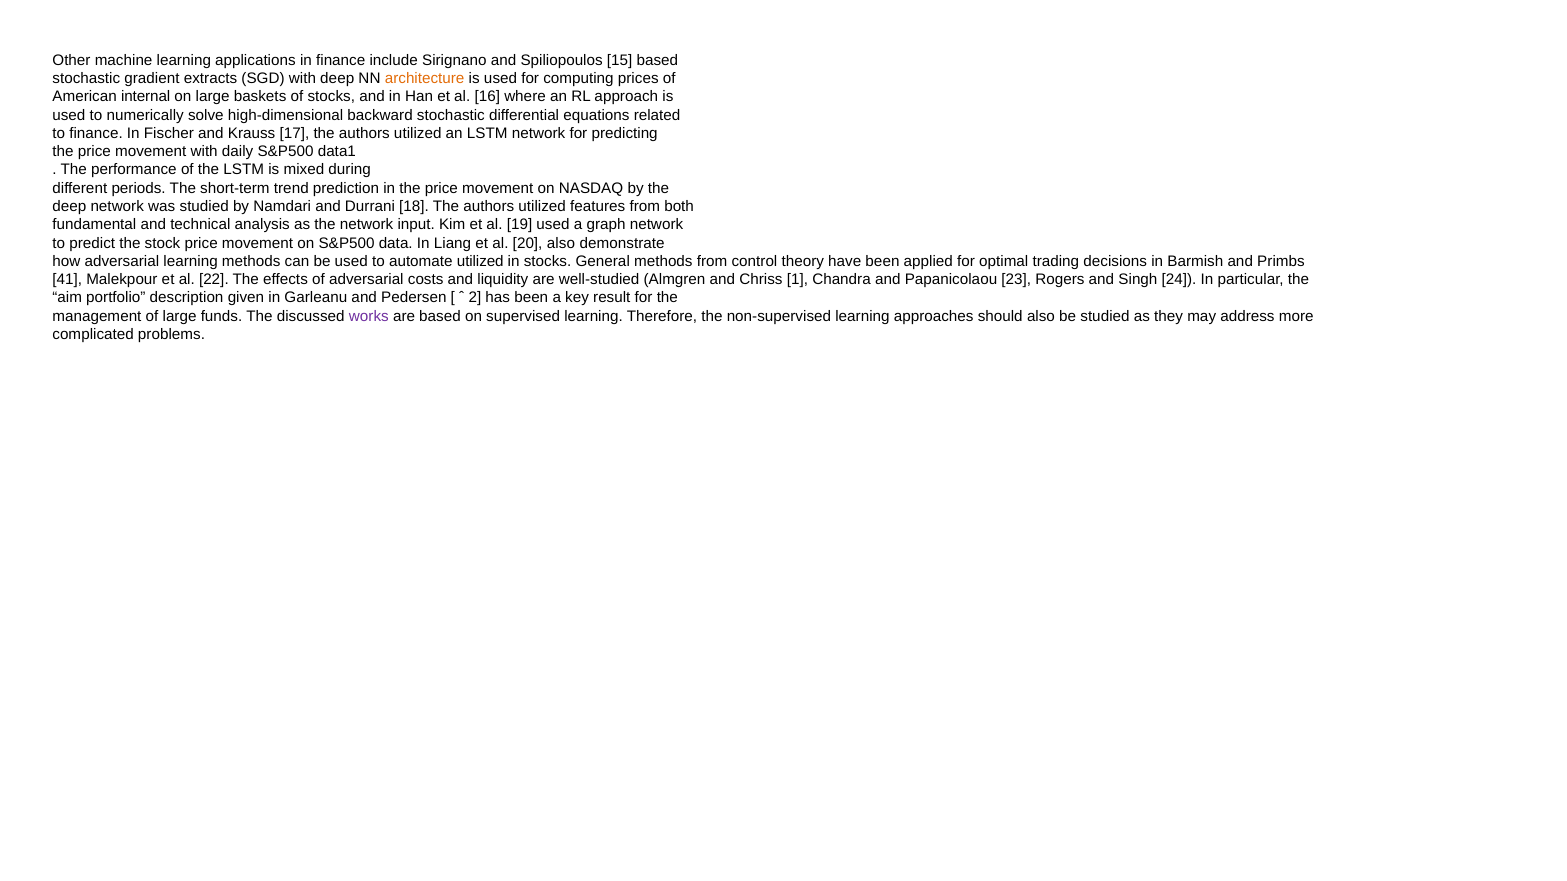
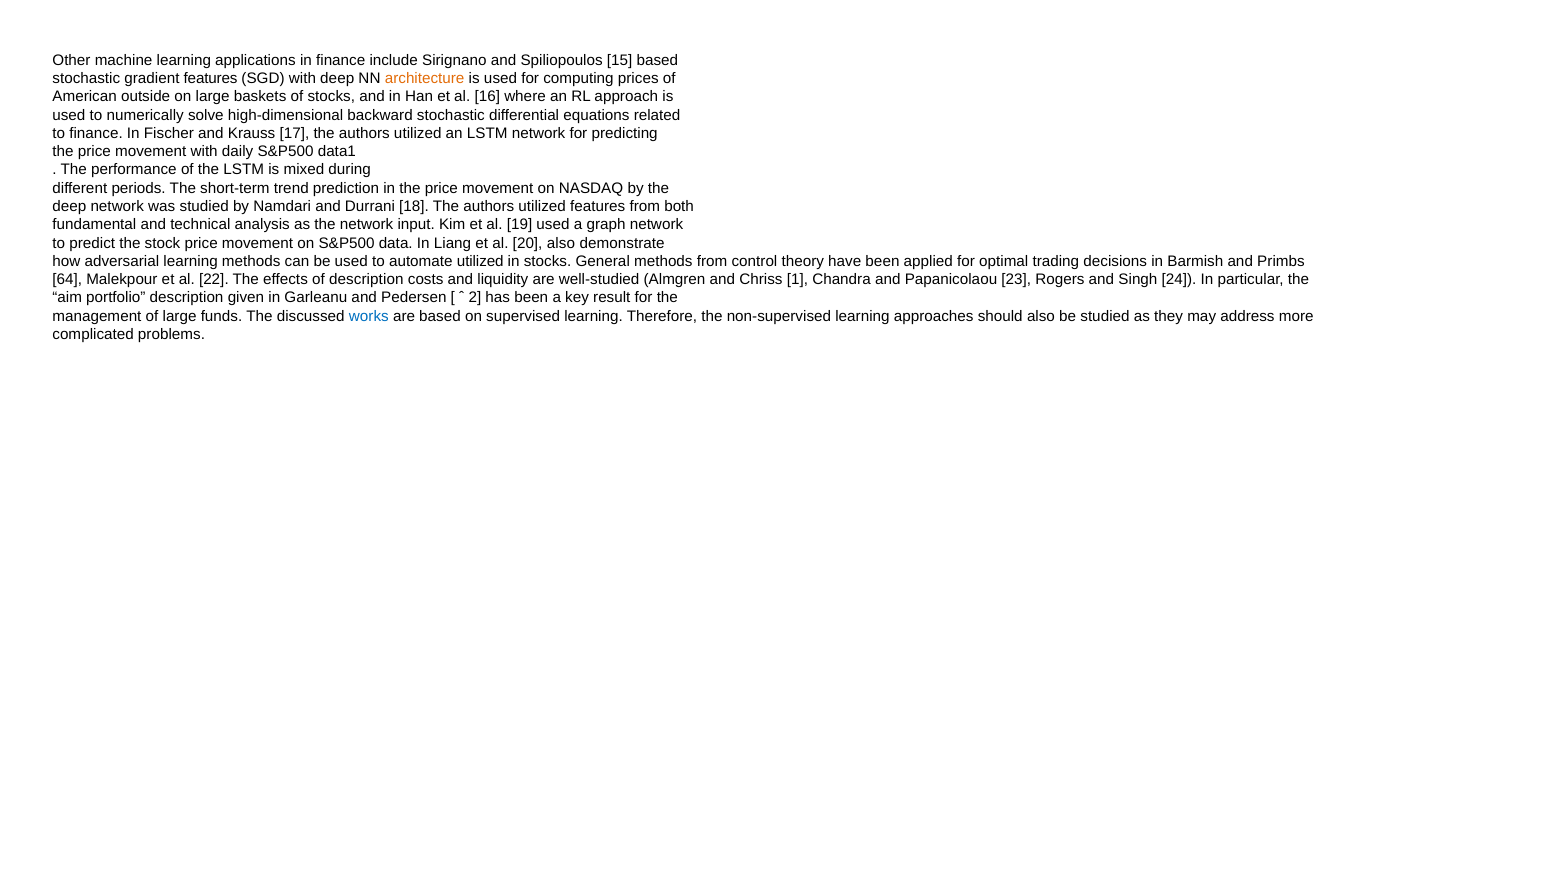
gradient extracts: extracts -> features
internal: internal -> outside
41: 41 -> 64
of adversarial: adversarial -> description
works colour: purple -> blue
